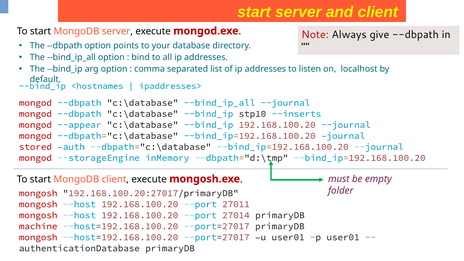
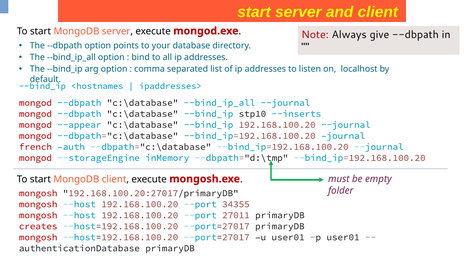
stored: stored -> french
27011: 27011 -> 34355
27014: 27014 -> 27011
machine: machine -> creates
